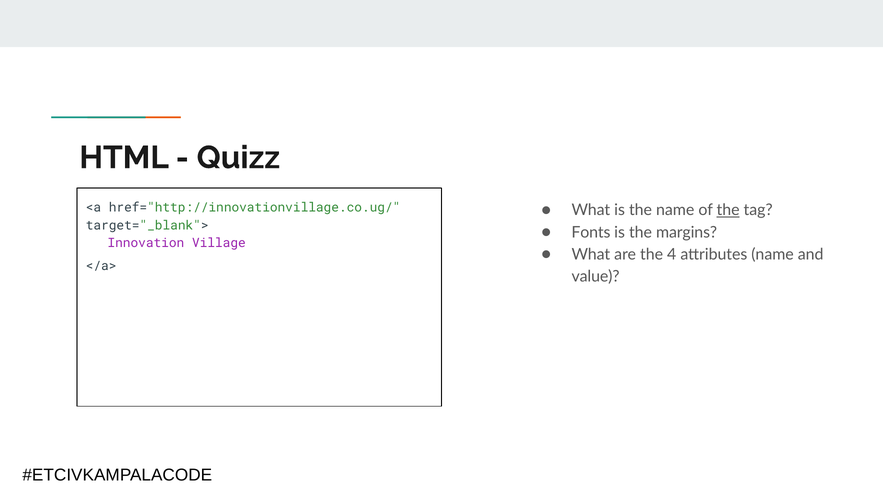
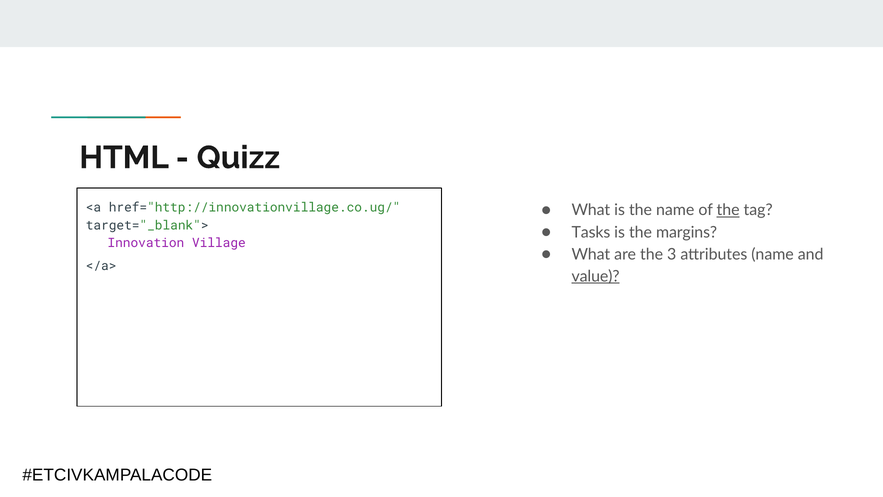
Fonts: Fonts -> Tasks
4: 4 -> 3
value underline: none -> present
